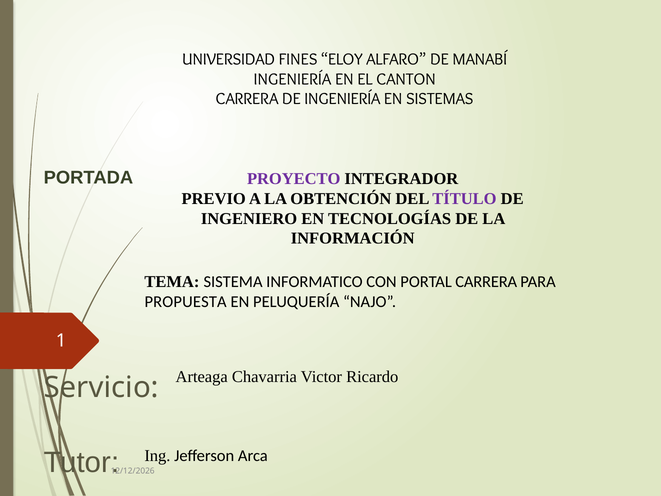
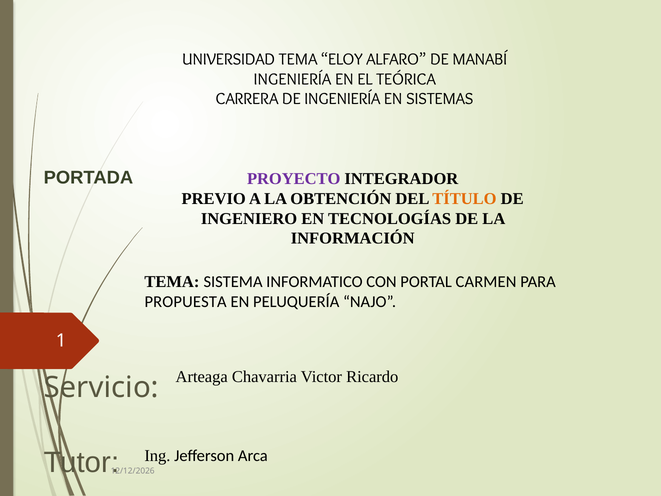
UNIVERSIDAD FINES: FINES -> TEMA
CANTON: CANTON -> TEÓRICA
TÍTULO colour: purple -> orange
PORTAL CARRERA: CARRERA -> CARMEN
